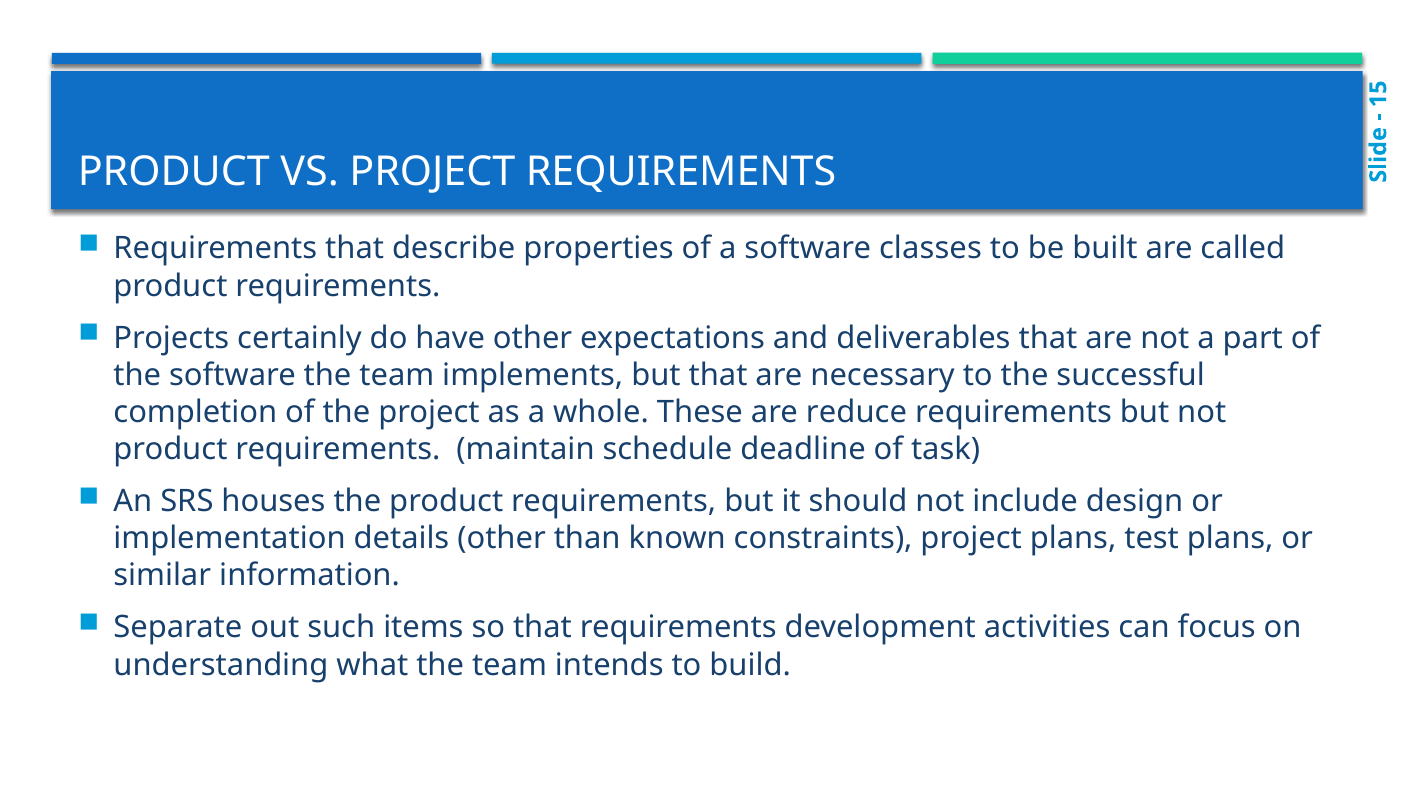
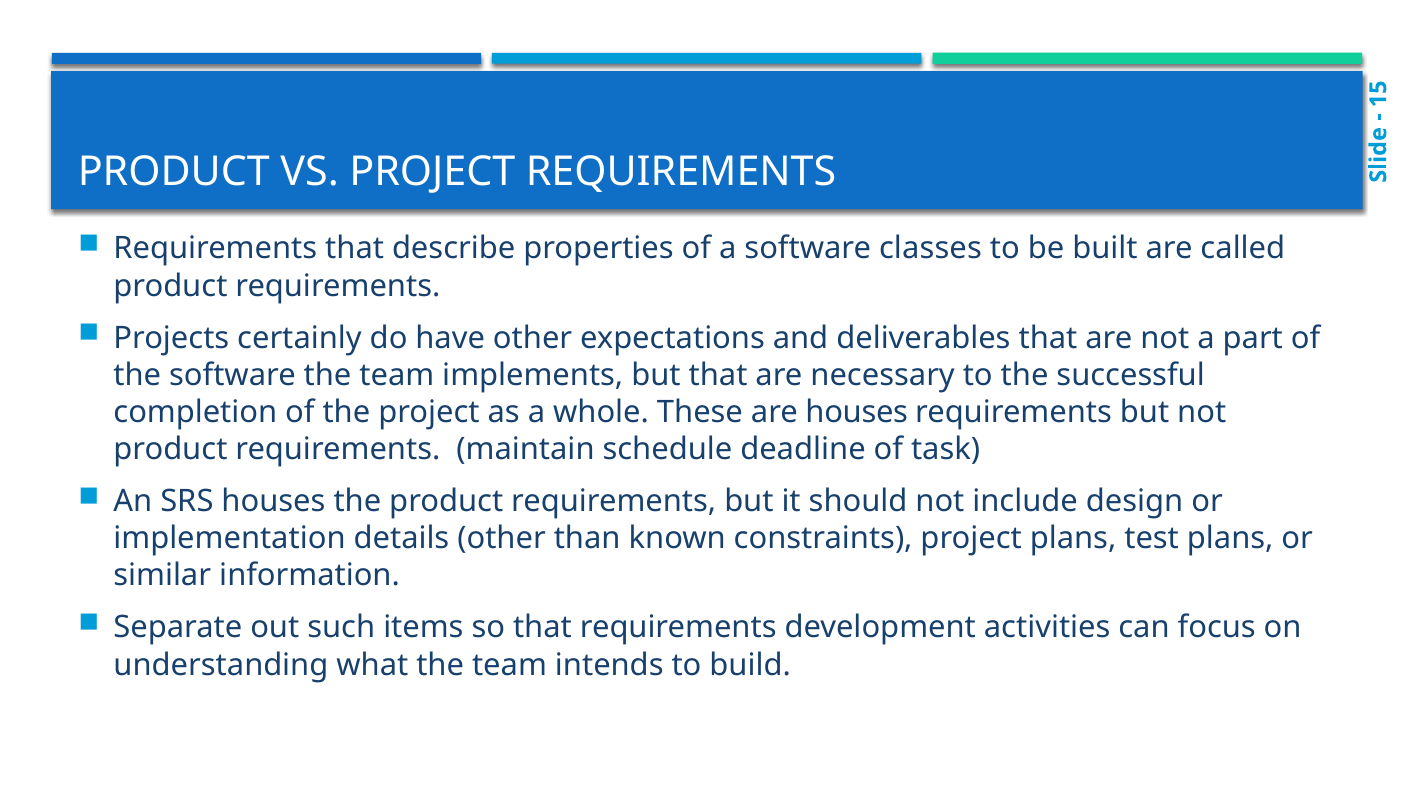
are reduce: reduce -> houses
